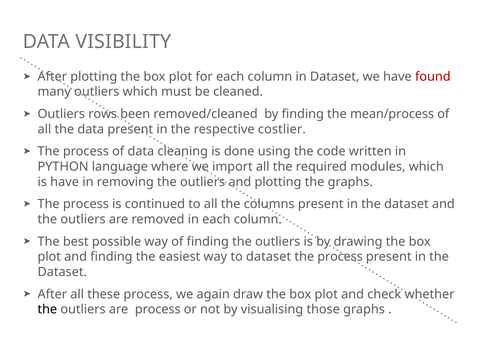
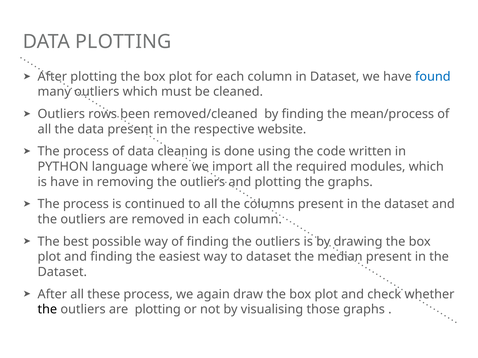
DATA VISIBILITY: VISIBILITY -> PLOTTING
found colour: red -> blue
costlier: costlier -> website
process at (340, 257): process -> median
are process: process -> plotting
